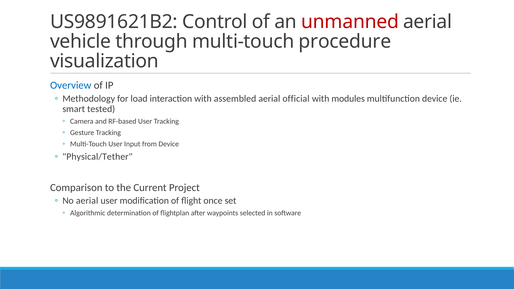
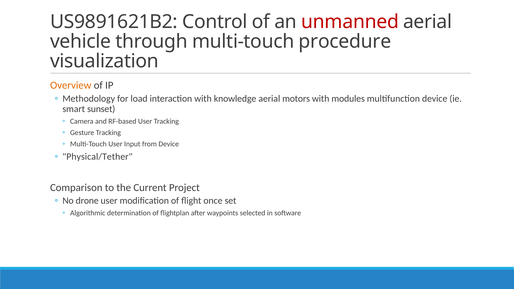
Overview colour: blue -> orange
assembled: assembled -> knowledge
official: official -> motors
tested: tested -> sunset
No aerial: aerial -> drone
